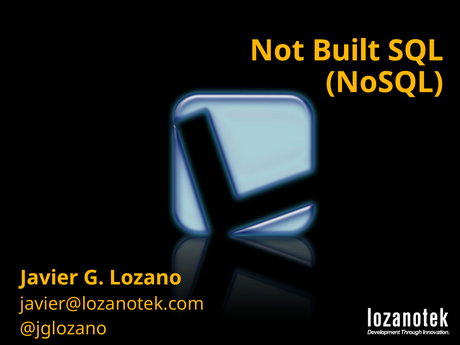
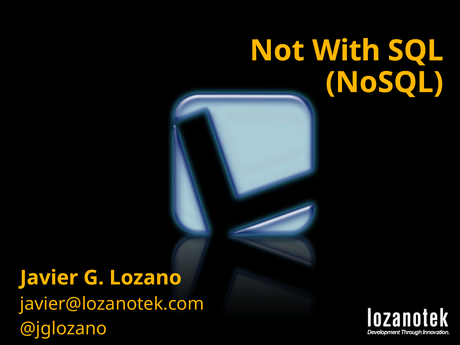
Built: Built -> With
